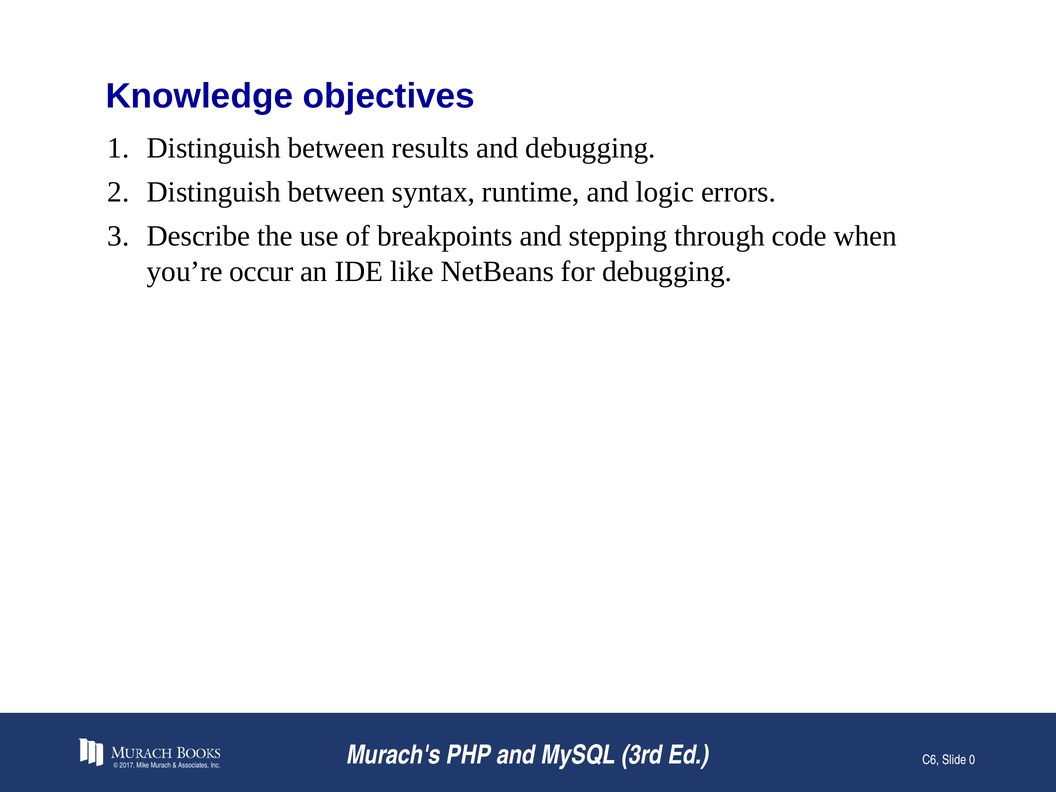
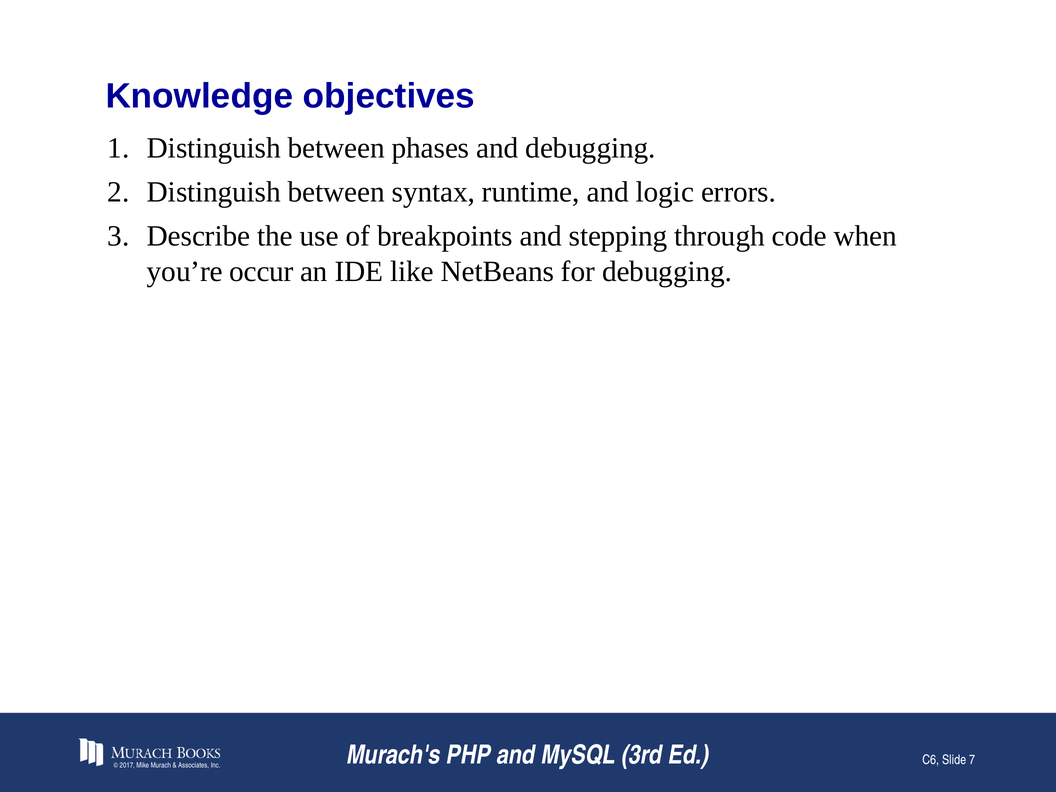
results: results -> phases
0: 0 -> 7
